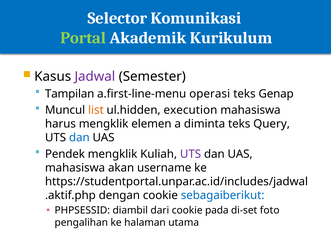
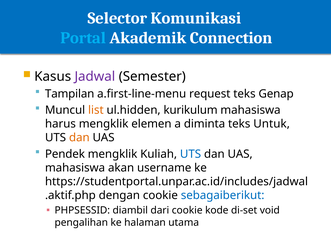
Portal colour: light green -> light blue
Kurikulum: Kurikulum -> Connection
operasi: operasi -> request
execution: execution -> kurikulum
Query: Query -> Untuk
dan at (79, 138) colour: blue -> orange
UTS at (191, 154) colour: purple -> blue
pada: pada -> kode
foto: foto -> void
